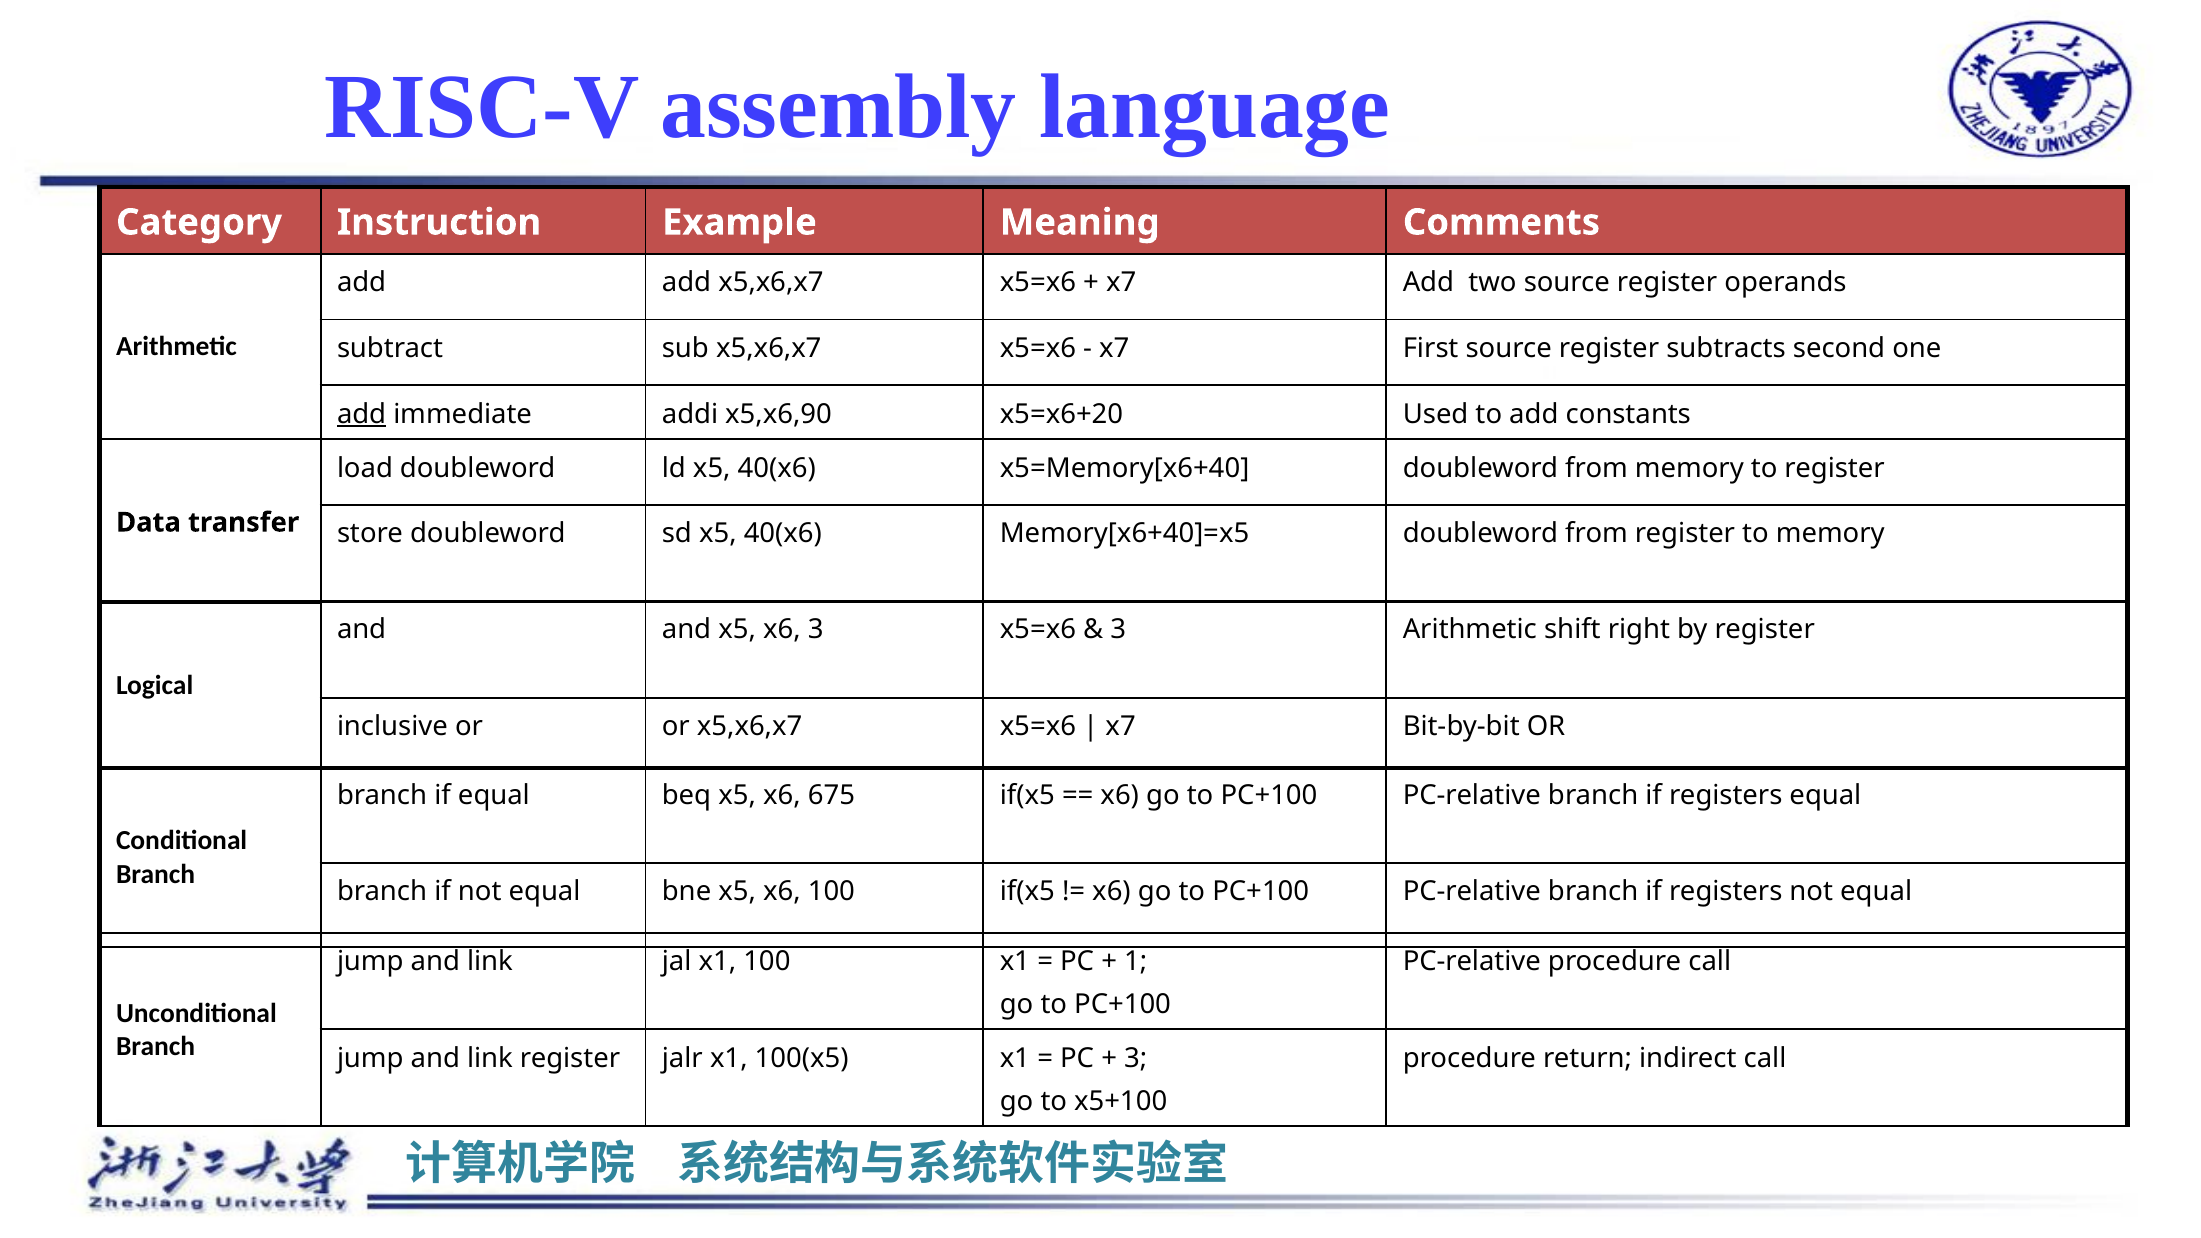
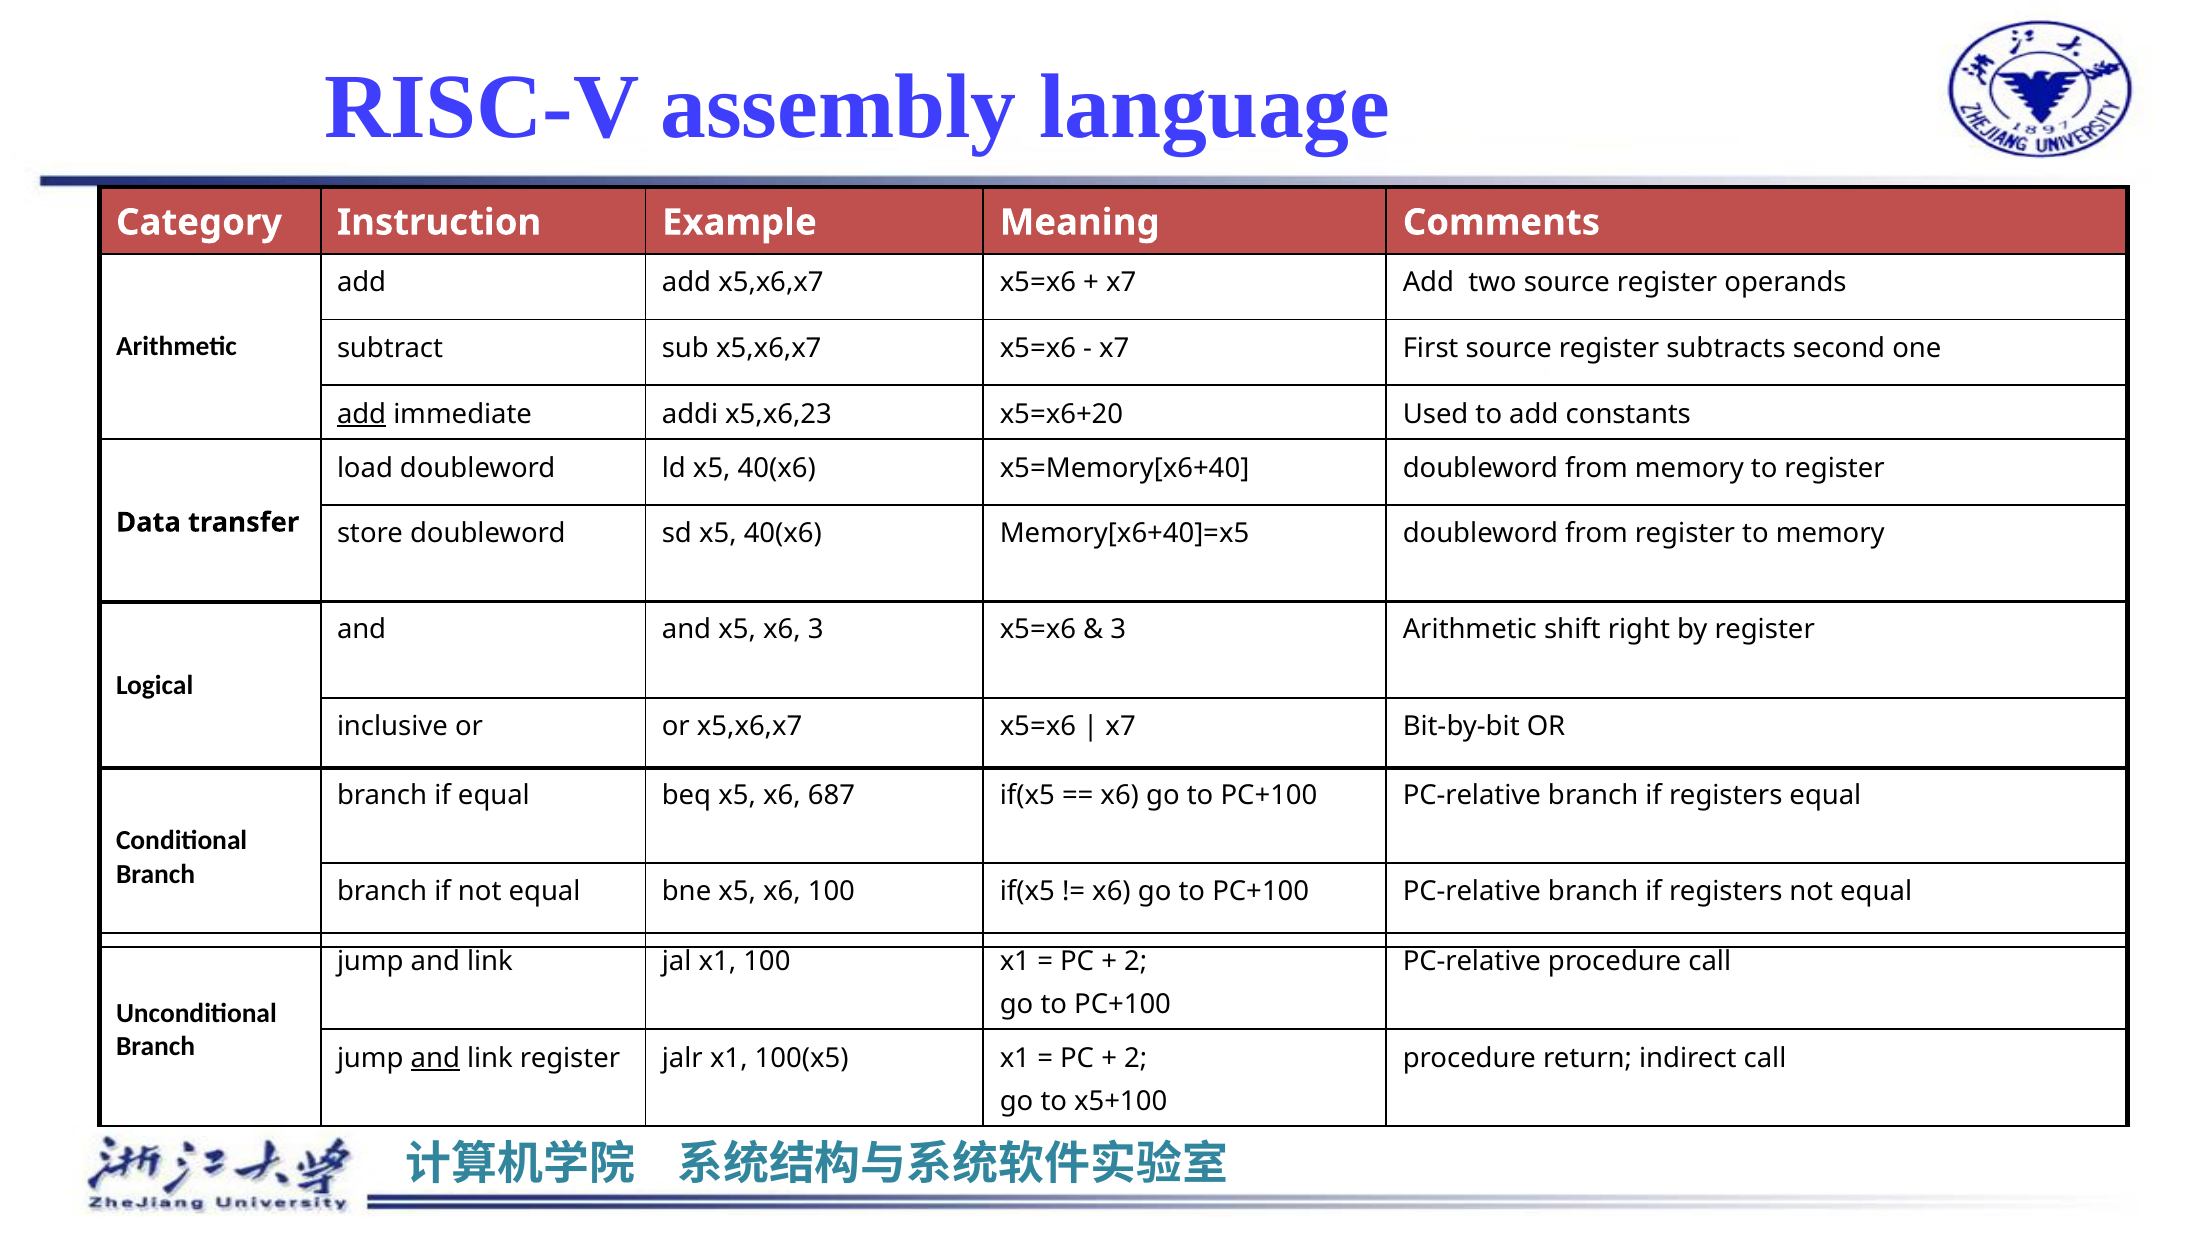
x5,x6,90: x5,x6,90 -> x5,x6,23
675: 675 -> 687
1 at (1136, 961): 1 -> 2
and at (435, 1058) underline: none -> present
3 at (1136, 1058): 3 -> 2
